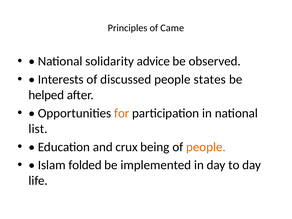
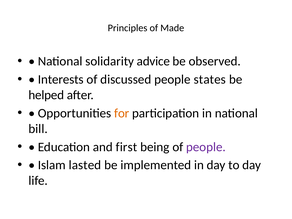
Came: Came -> Made
list: list -> bill
crux: crux -> first
people at (206, 147) colour: orange -> purple
folded: folded -> lasted
